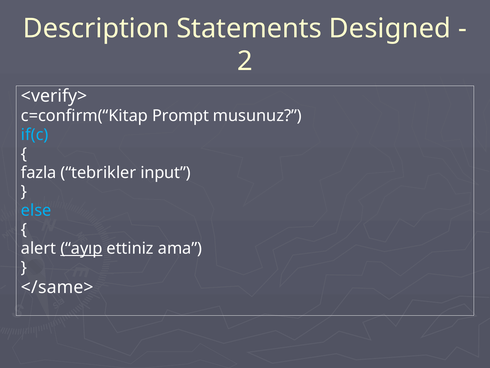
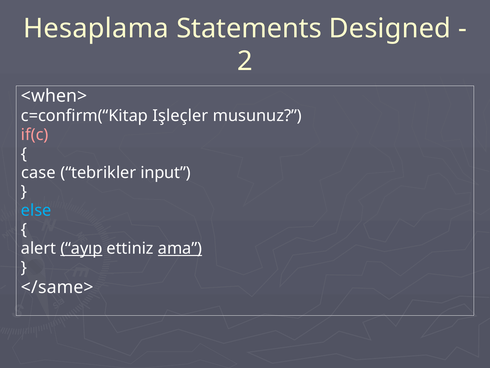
Description: Description -> Hesaplama
<verify>: <verify> -> <when>
Prompt: Prompt -> Işleçler
if(c colour: light blue -> pink
fazla: fazla -> case
ama underline: none -> present
